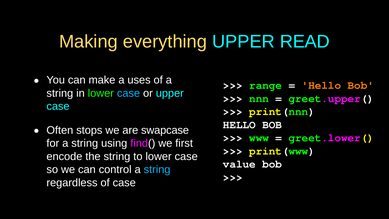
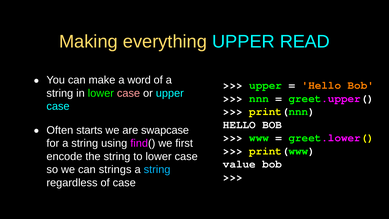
uses: uses -> word
range at (266, 85): range -> upper
case at (129, 93) colour: light blue -> pink
stops: stops -> starts
control: control -> strings
